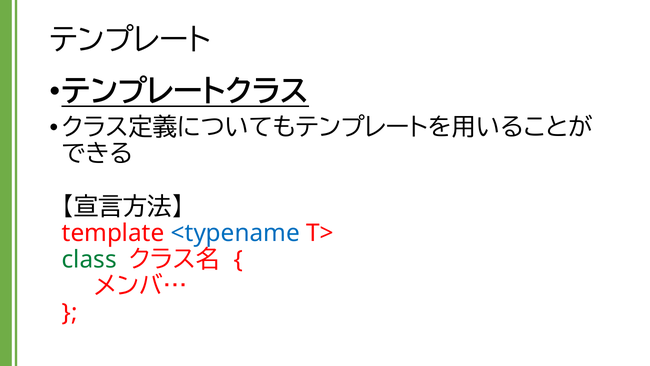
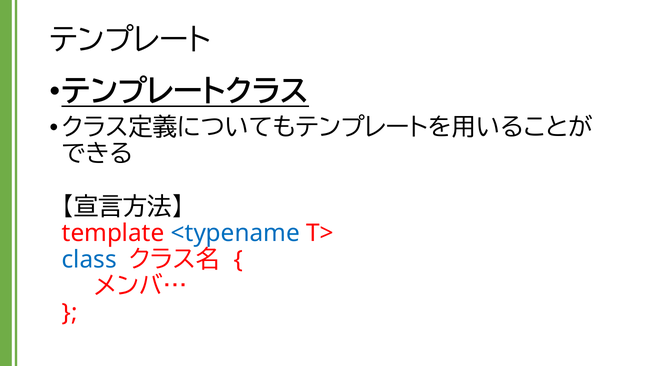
class colour: green -> blue
